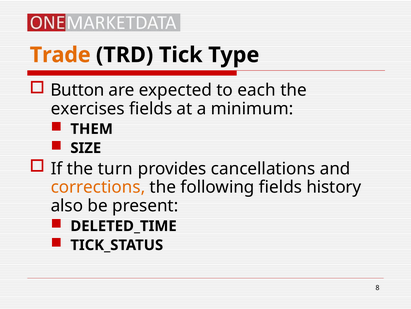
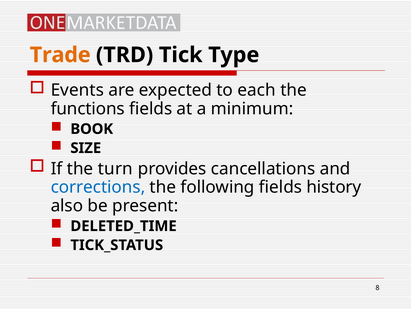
Button: Button -> Events
exercises: exercises -> functions
THEM: THEM -> BOOK
corrections colour: orange -> blue
